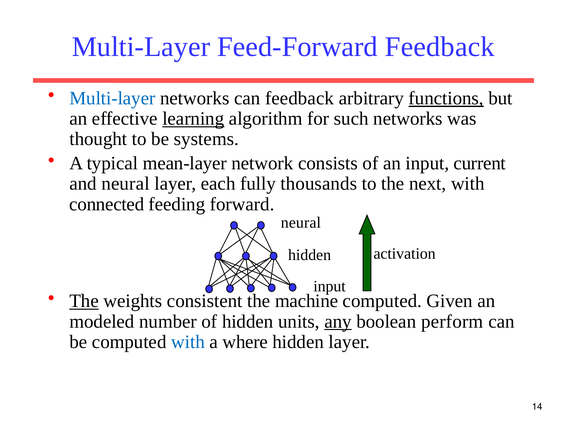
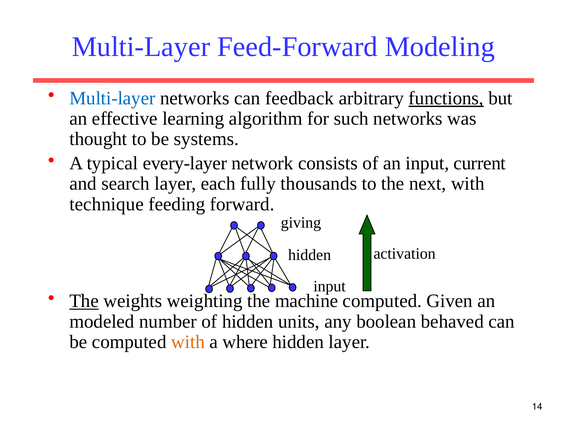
Feed-Forward Feedback: Feedback -> Modeling
learning underline: present -> none
mean-layer: mean-layer -> every-layer
and neural: neural -> search
connected: connected -> technique
neural at (301, 222): neural -> giving
consistent: consistent -> weighting
any underline: present -> none
perform: perform -> behaved
with at (188, 341) colour: blue -> orange
